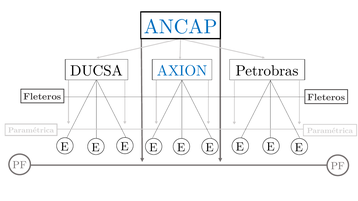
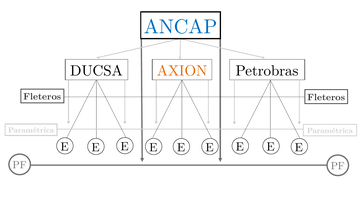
AXION colour: blue -> orange
